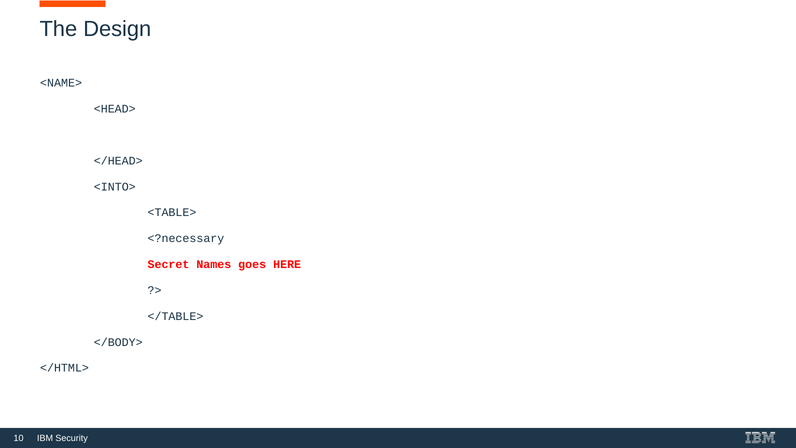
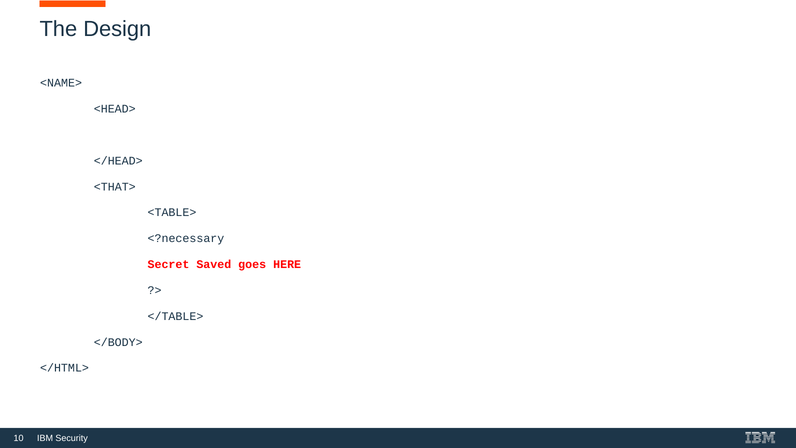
<INTO>: <INTO> -> <THAT>
Names: Names -> Saved
